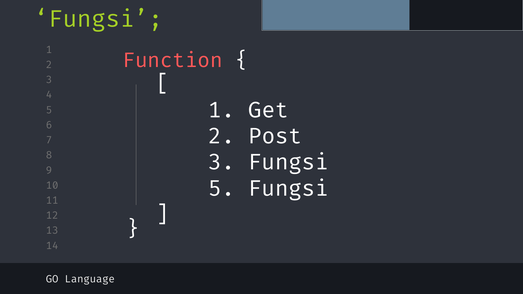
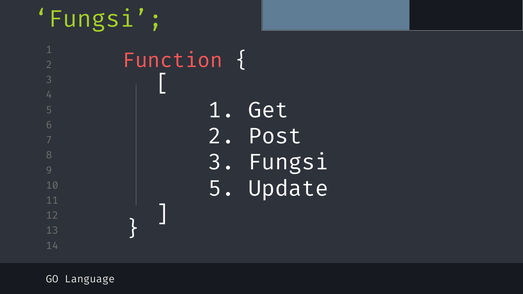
5 Fungsi: Fungsi -> Update
